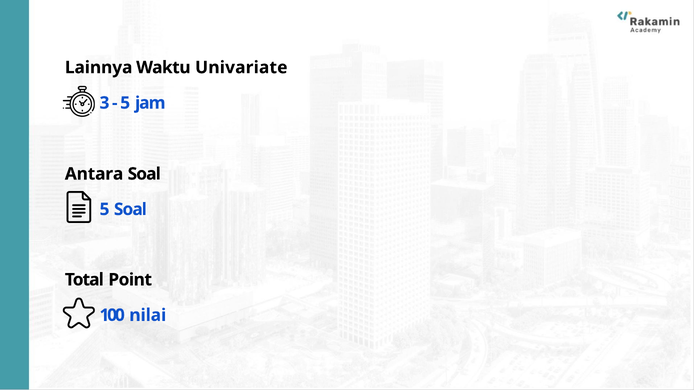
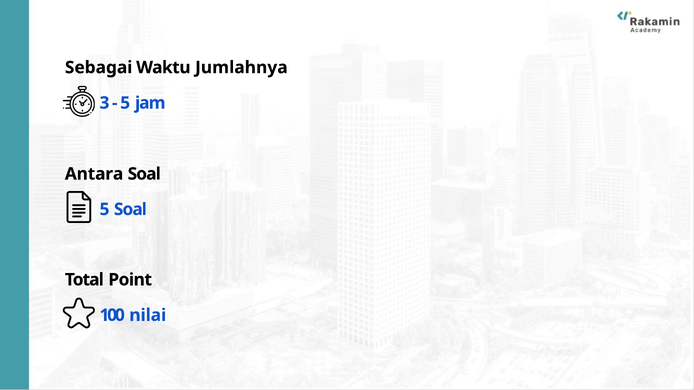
Lainnya: Lainnya -> Sebagai
Univariate: Univariate -> Jumlahnya
